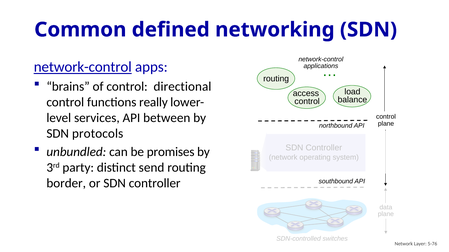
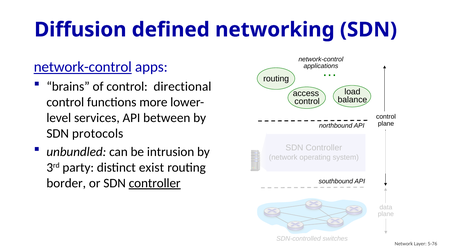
Common: Common -> Diffusion
really: really -> more
promises: promises -> intrusion
send: send -> exist
controller at (155, 184) underline: none -> present
